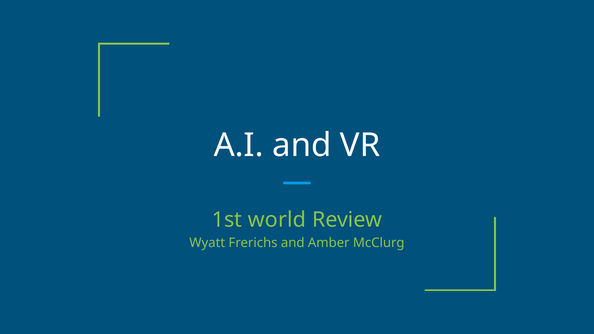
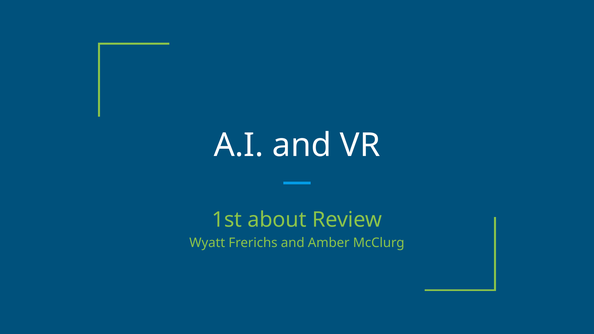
world: world -> about
